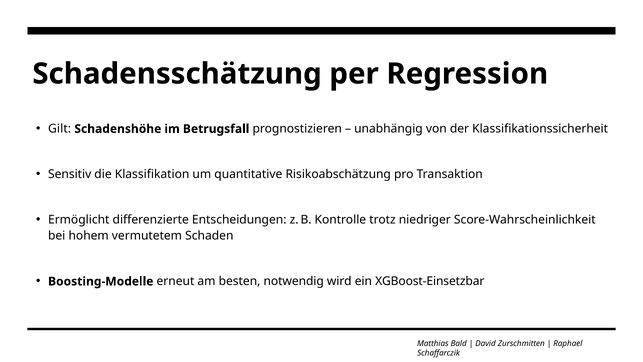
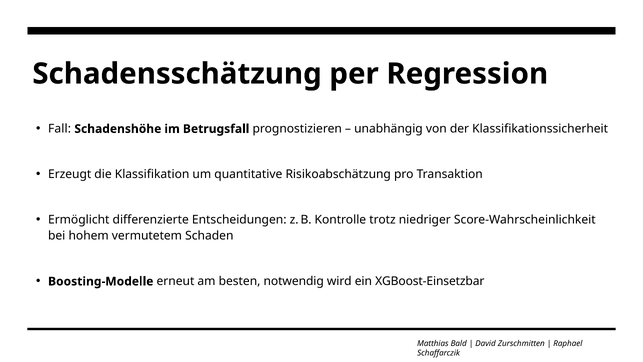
Gilt: Gilt -> Fall
Sensitiv: Sensitiv -> Erzeugt
